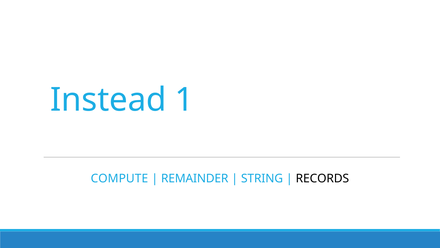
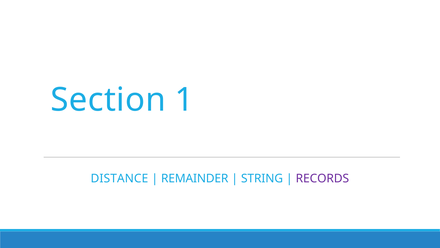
Instead: Instead -> Section
COMPUTE: COMPUTE -> DISTANCE
RECORDS colour: black -> purple
